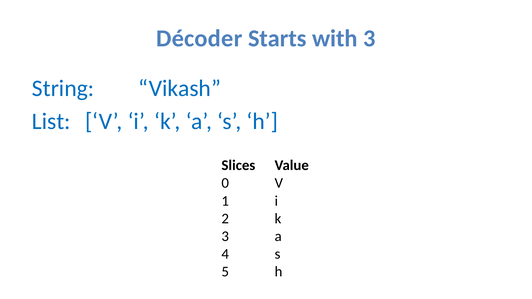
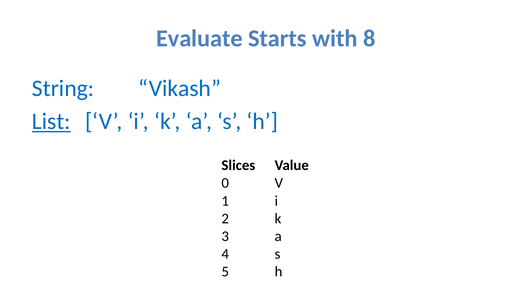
Décoder: Décoder -> Evaluate
with 3: 3 -> 8
List underline: none -> present
